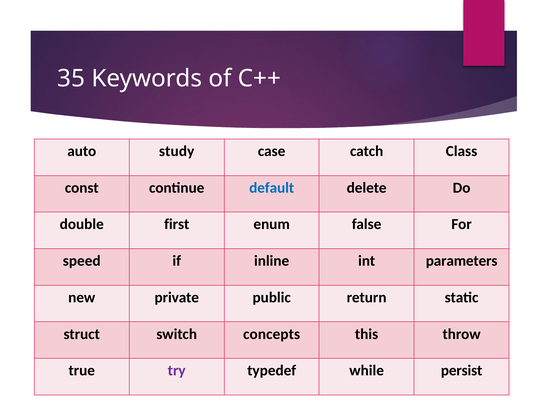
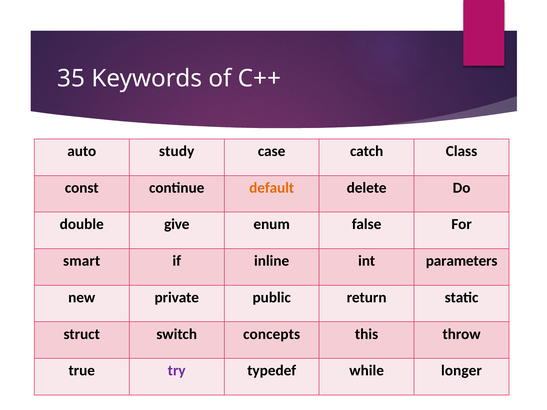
default colour: blue -> orange
first: first -> give
speed: speed -> smart
persist: persist -> longer
